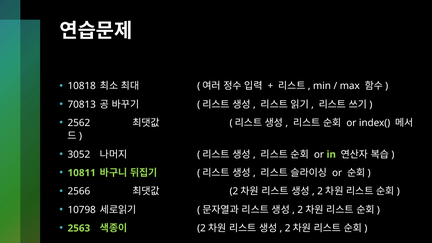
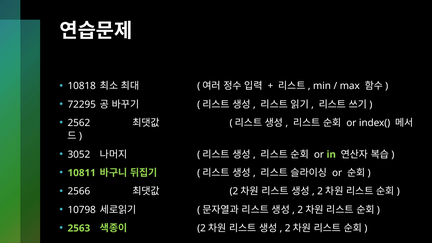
70813: 70813 -> 72295
